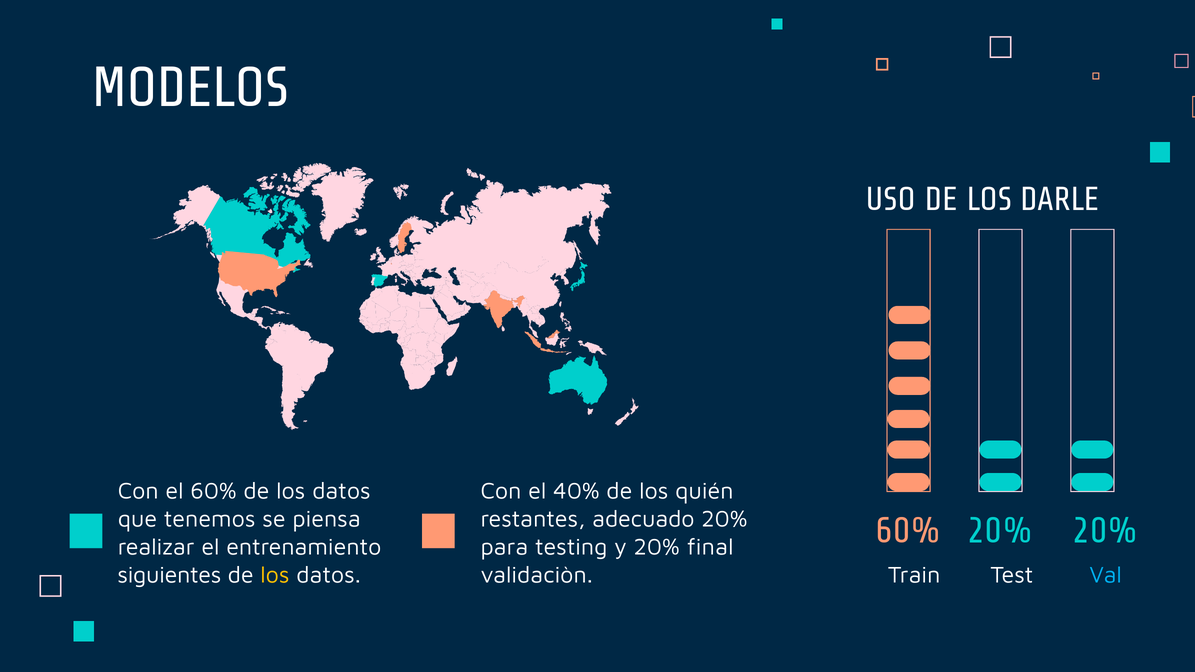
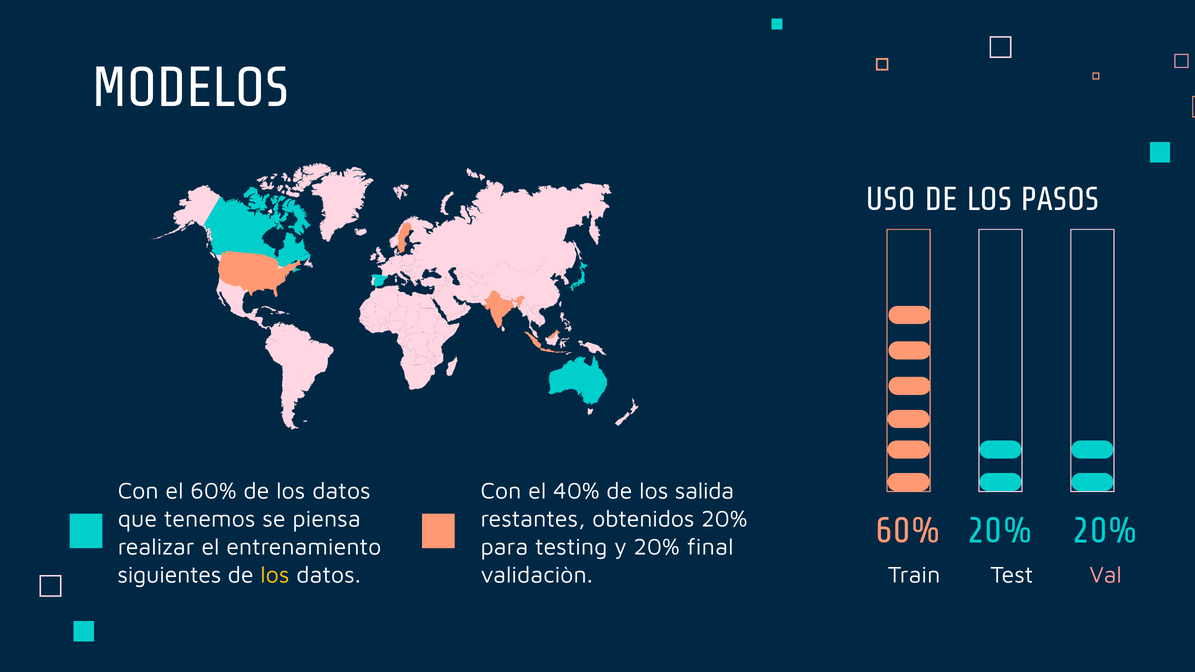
DARLE: DARLE -> PASOS
quién: quién -> salida
adecuado: adecuado -> obtenidos
Val colour: light blue -> pink
